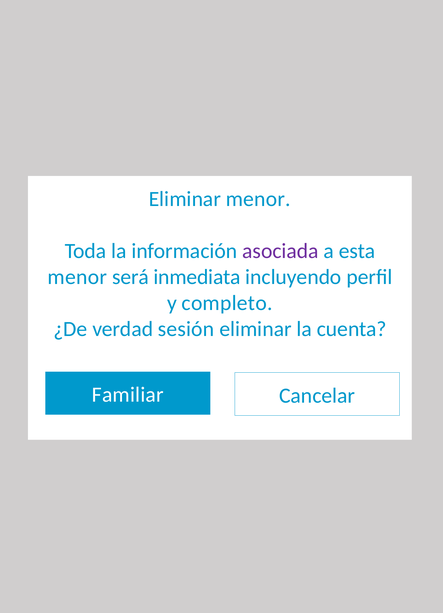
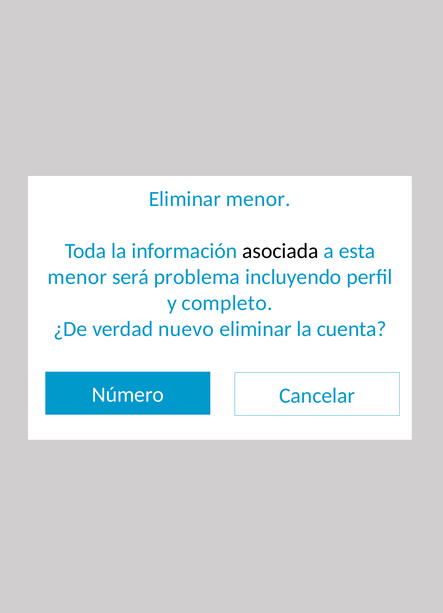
asociada colour: purple -> black
inmediata: inmediata -> problema
sesión: sesión -> nuevo
Familiar: Familiar -> Número
